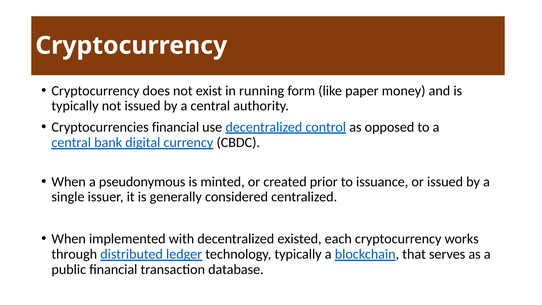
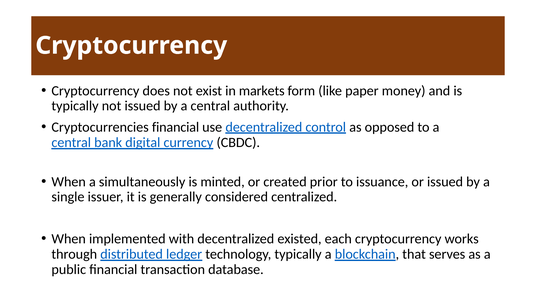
running: running -> markets
pseudonymous: pseudonymous -> simultaneously
